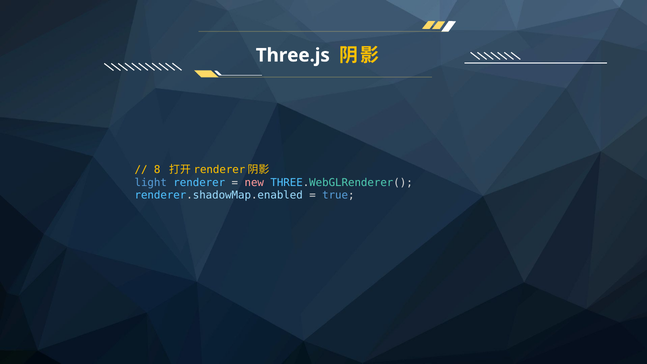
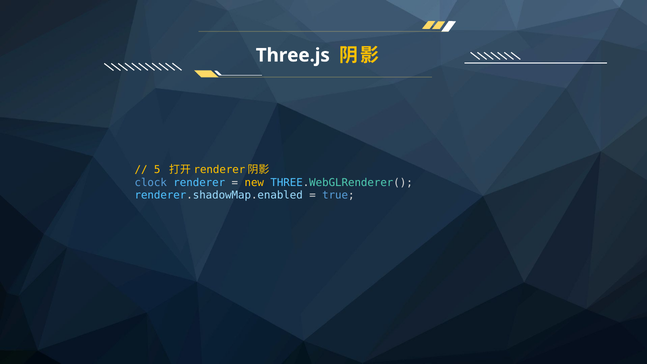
8: 8 -> 5
light: light -> clock
new colour: pink -> yellow
